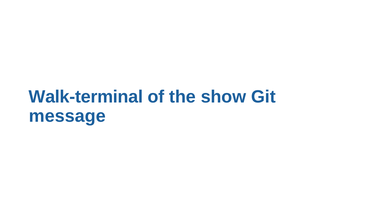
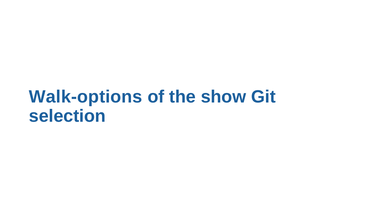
Walk-terminal: Walk-terminal -> Walk-options
message: message -> selection
